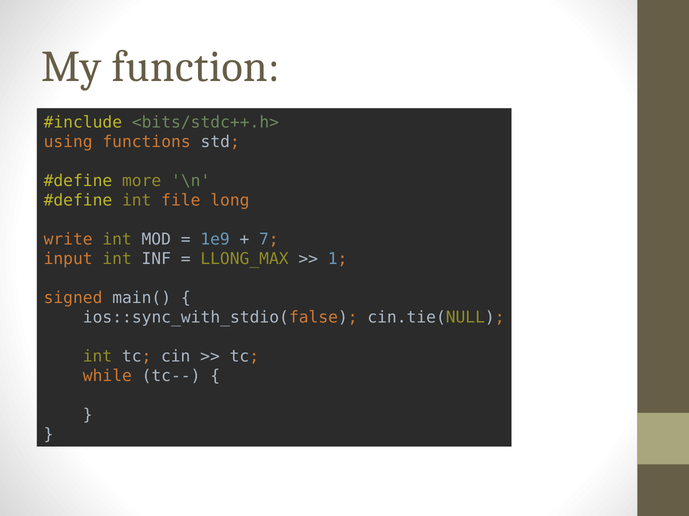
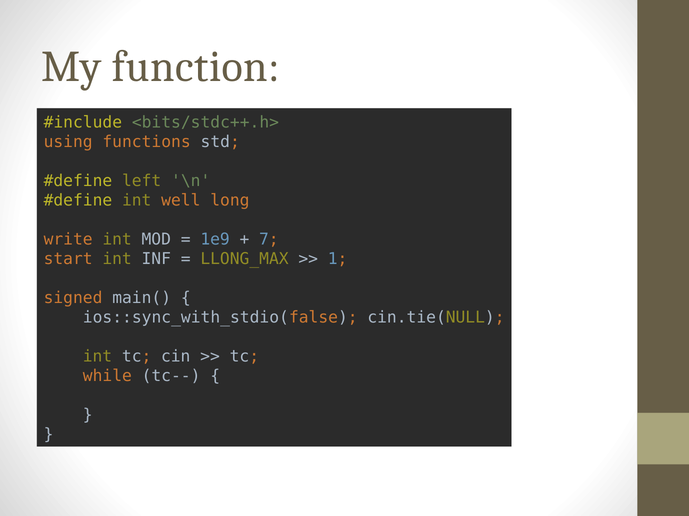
more: more -> left
file: file -> well
input: input -> start
